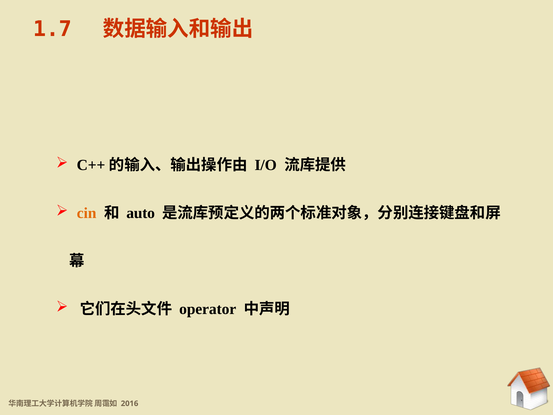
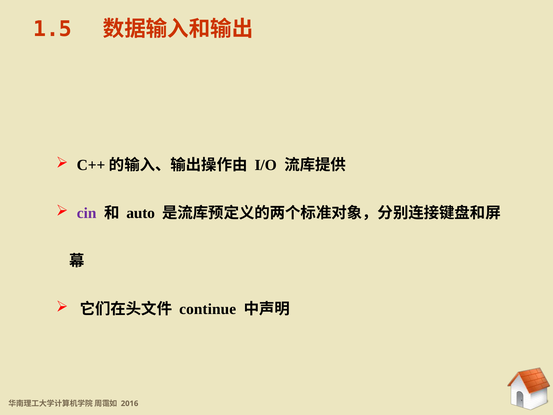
1.7: 1.7 -> 1.5
cin colour: orange -> purple
operator: operator -> continue
